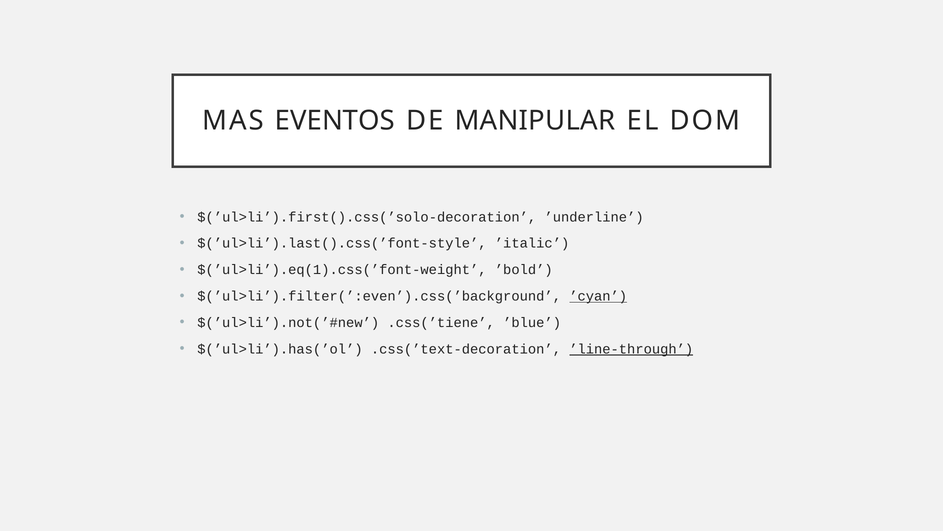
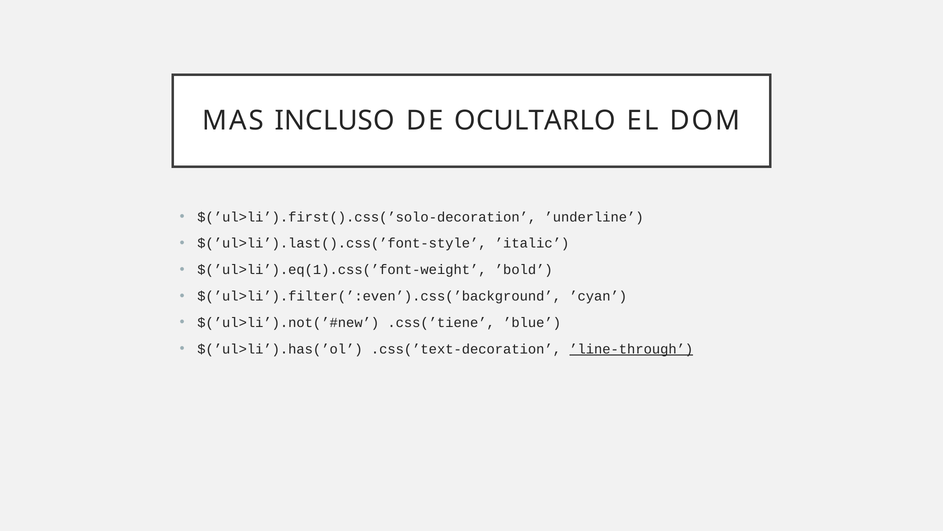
EVENTOS: EVENTOS -> INCLUSO
MANIPULAR: MANIPULAR -> OCULTARLO
’cyan underline: present -> none
